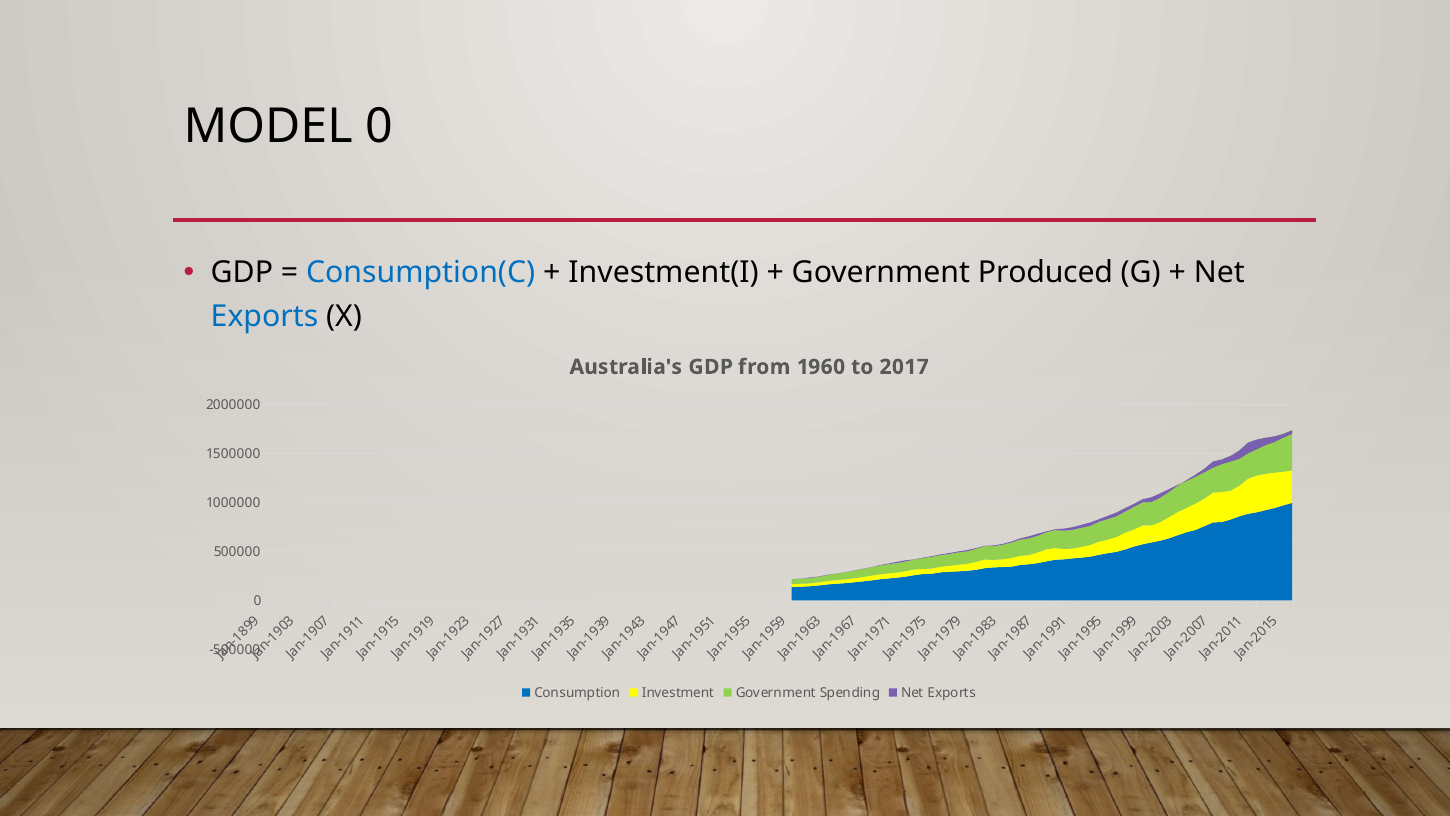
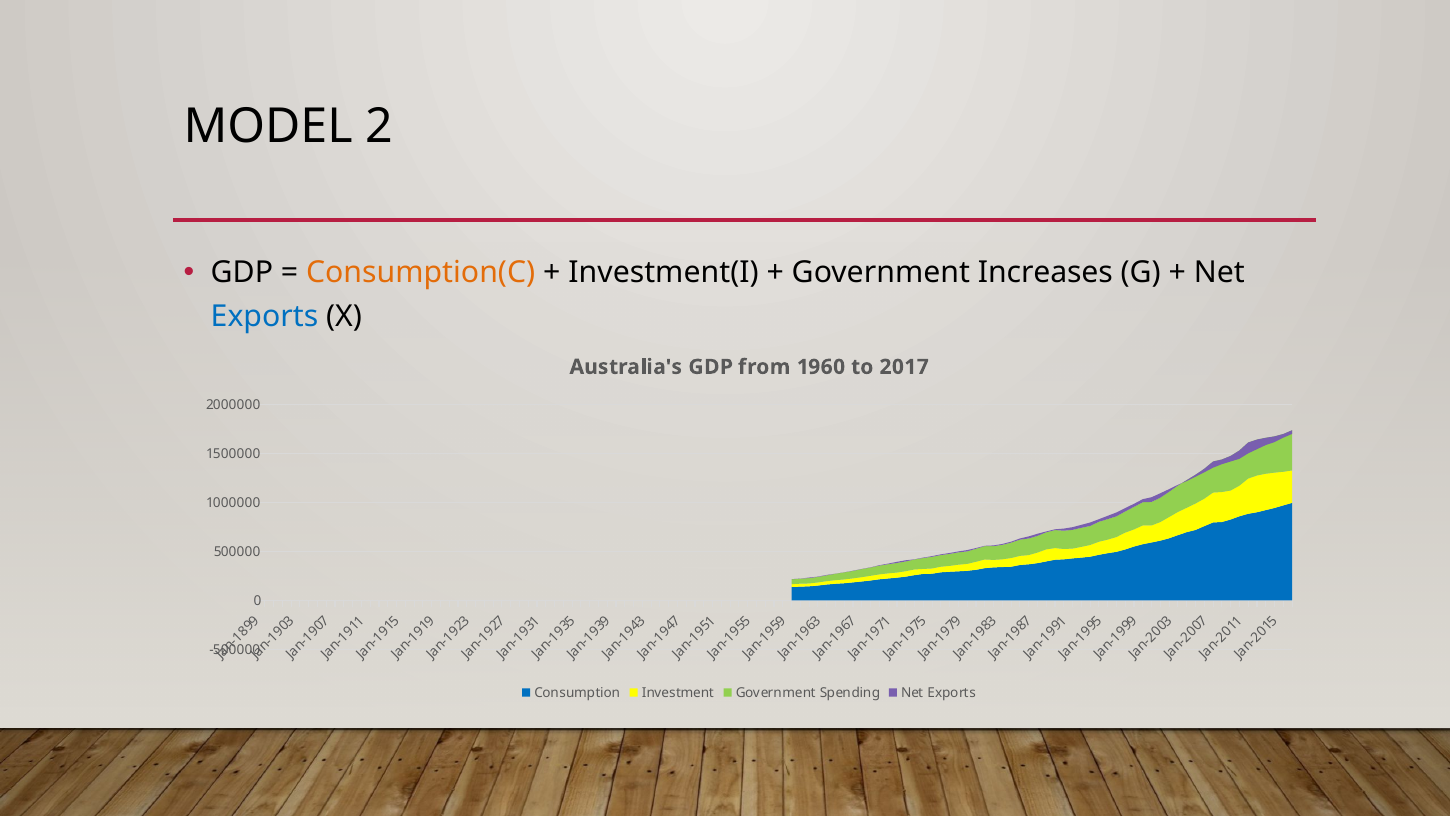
MODEL 0: 0 -> 2
Consumption(C colour: blue -> orange
Produced: Produced -> Increases
